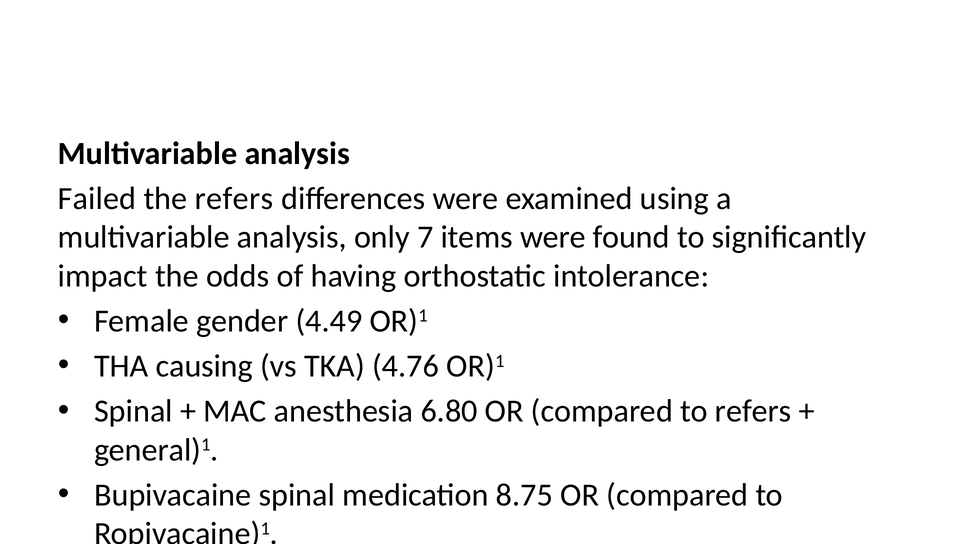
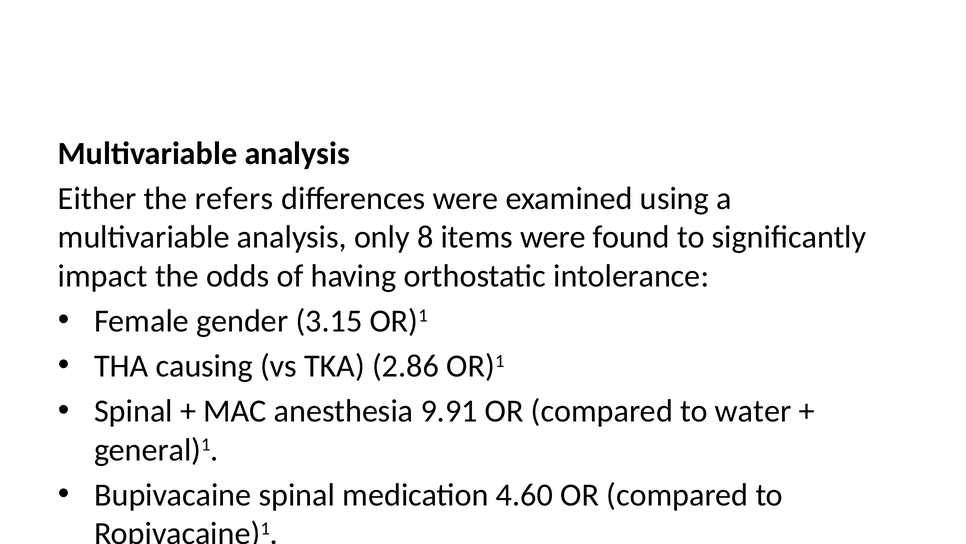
Failed: Failed -> Either
7: 7 -> 8
4.49: 4.49 -> 3.15
4.76: 4.76 -> 2.86
6.80: 6.80 -> 9.91
to refers: refers -> water
8.75: 8.75 -> 4.60
